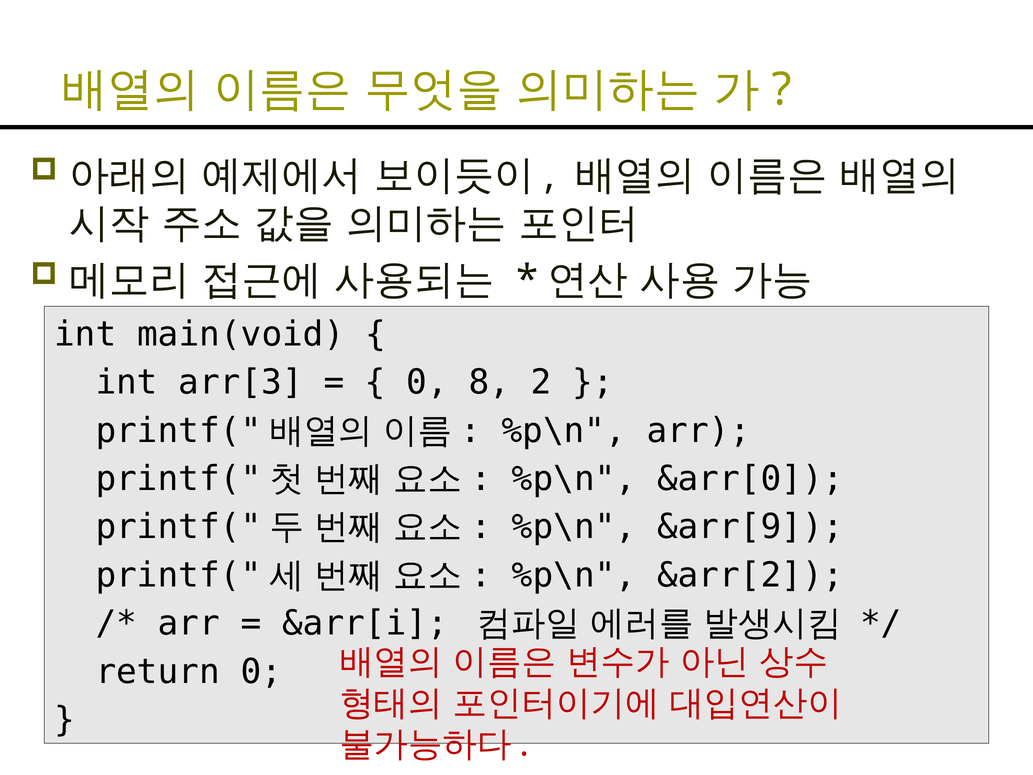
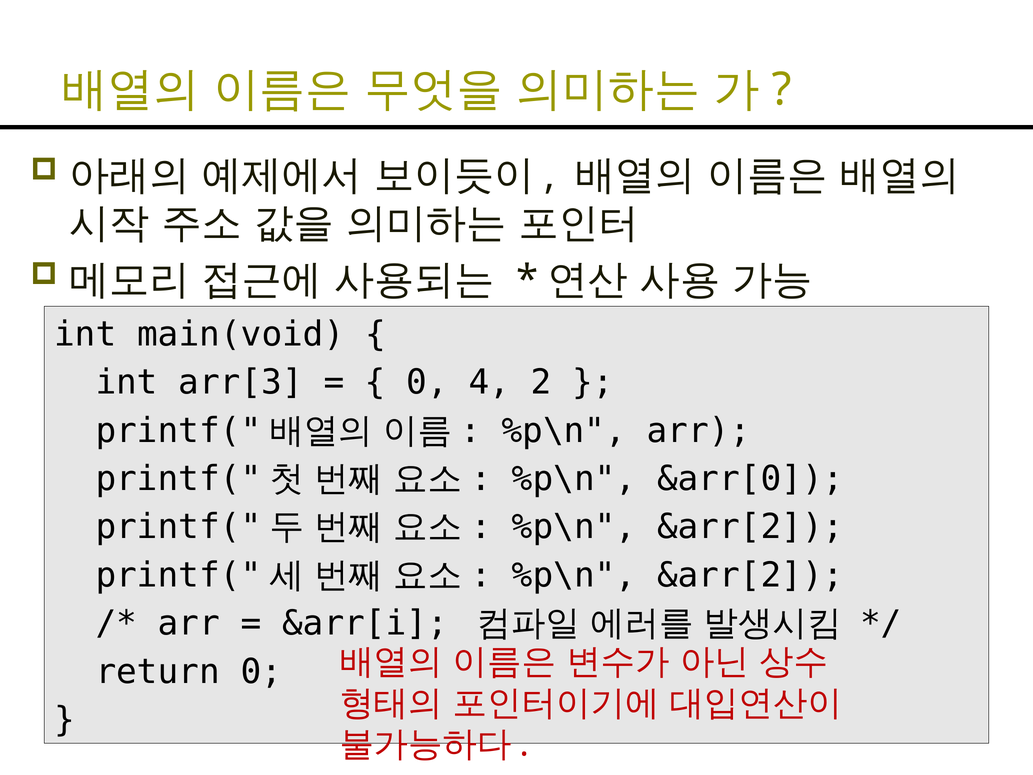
8: 8 -> 4
&arr[9 at (750, 527): &arr[9 -> &arr[2
